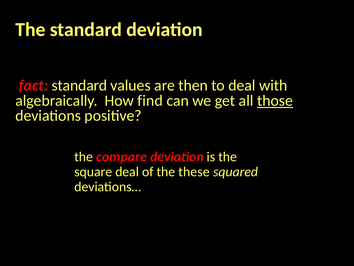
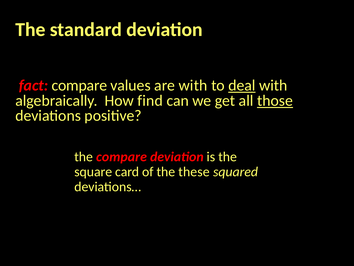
fact standard: standard -> compare
are then: then -> with
deal at (242, 85) underline: none -> present
square deal: deal -> card
